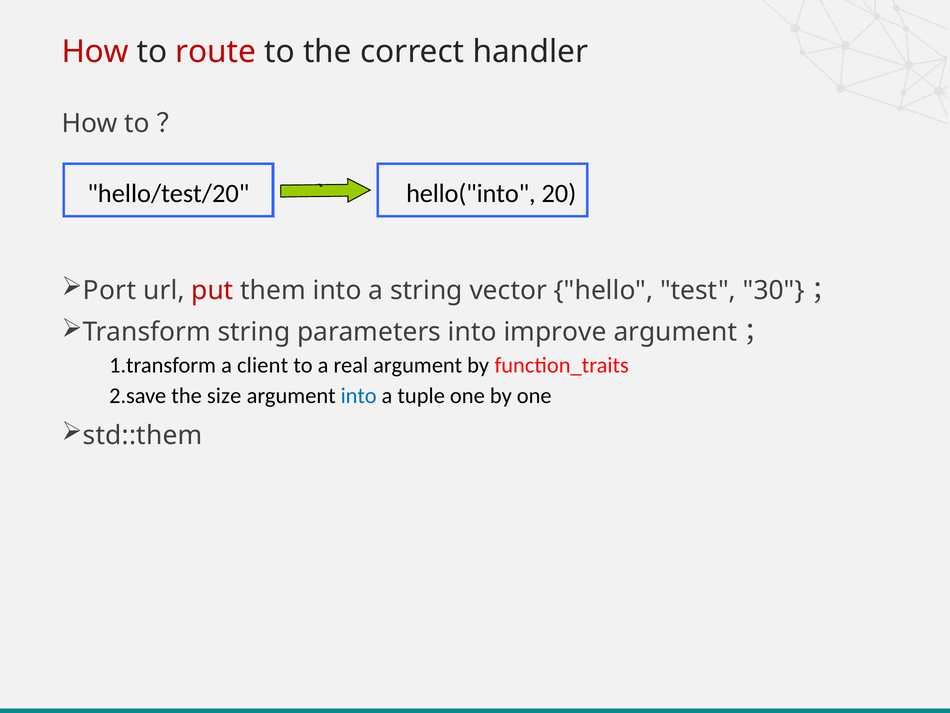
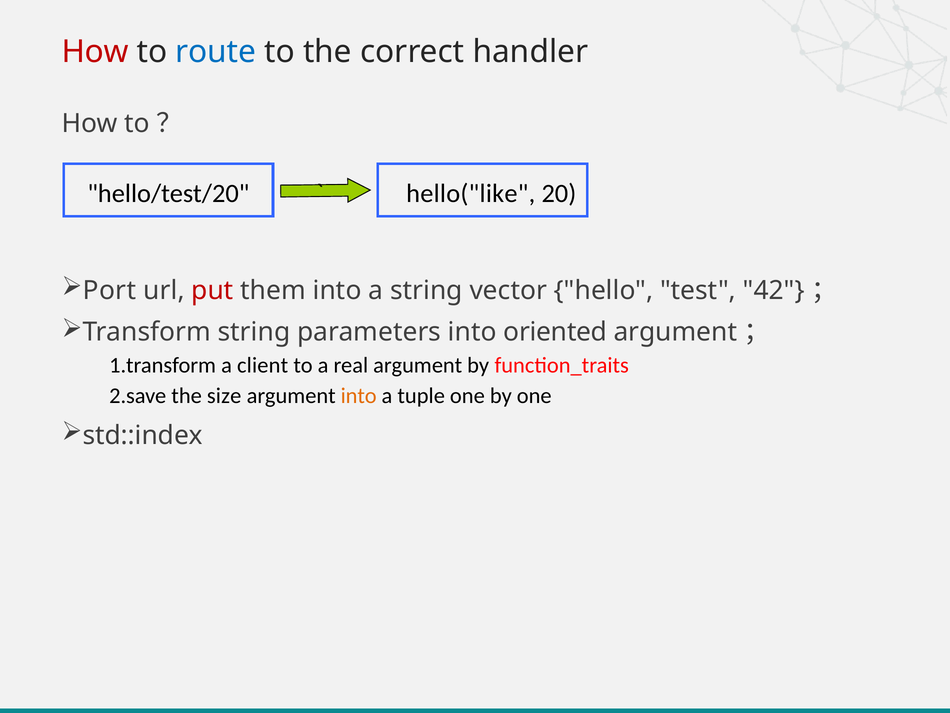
route colour: red -> blue
hello("into: hello("into -> hello("like
30: 30 -> 42
improve: improve -> oriented
into at (359, 396) colour: blue -> orange
std::them: std::them -> std::index
